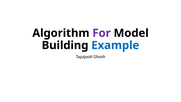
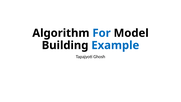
For colour: purple -> blue
